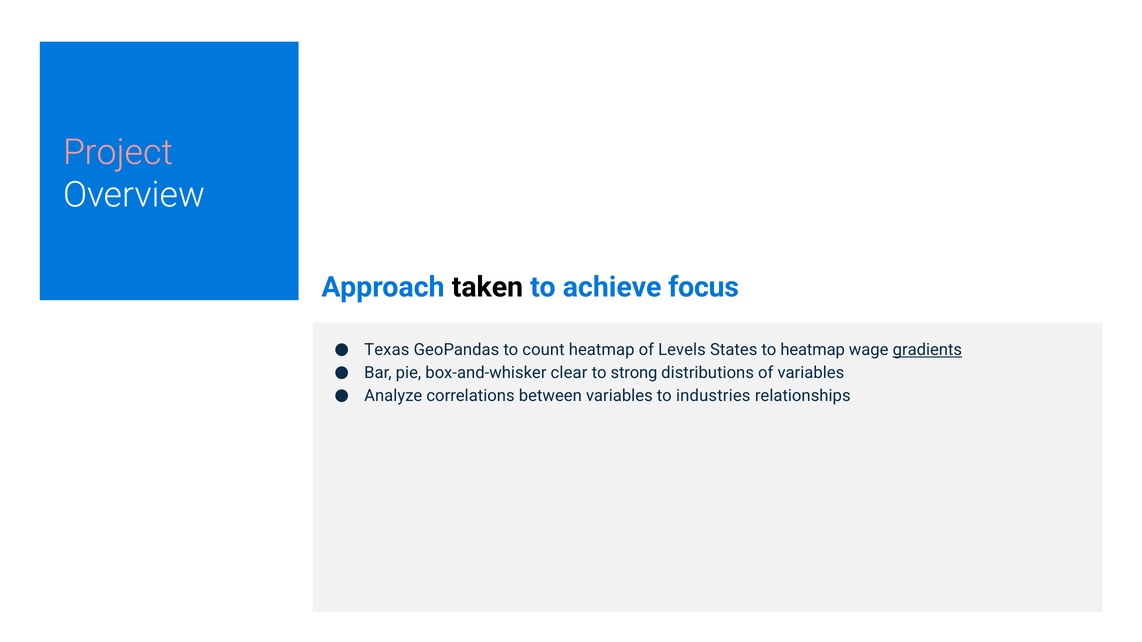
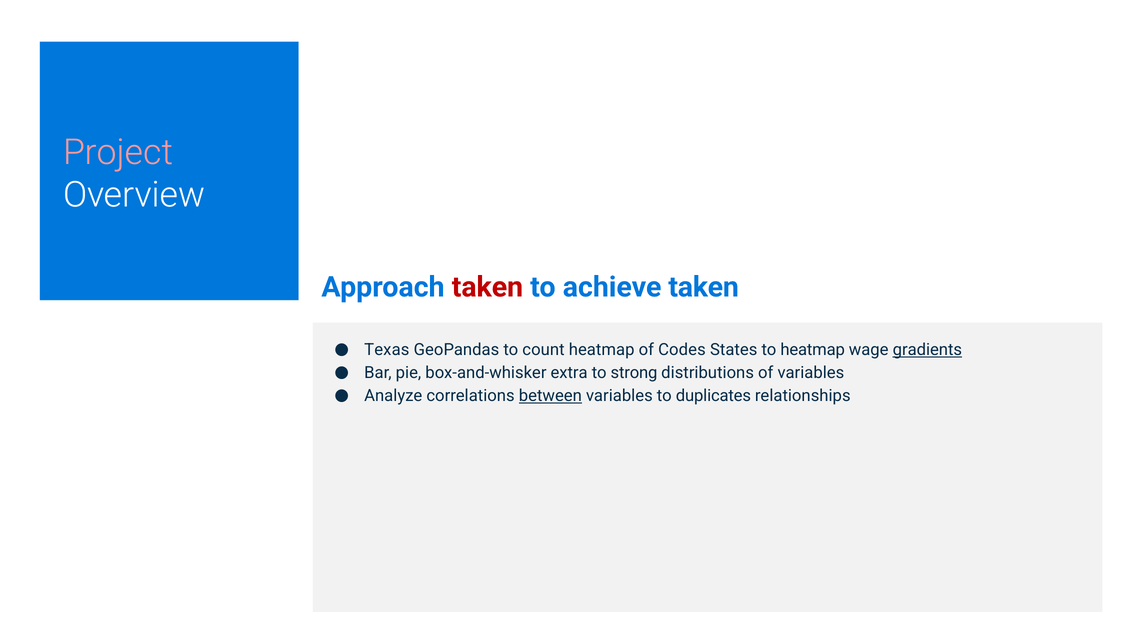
taken at (487, 287) colour: black -> red
achieve focus: focus -> taken
Levels: Levels -> Codes
clear: clear -> extra
between underline: none -> present
industries: industries -> duplicates
